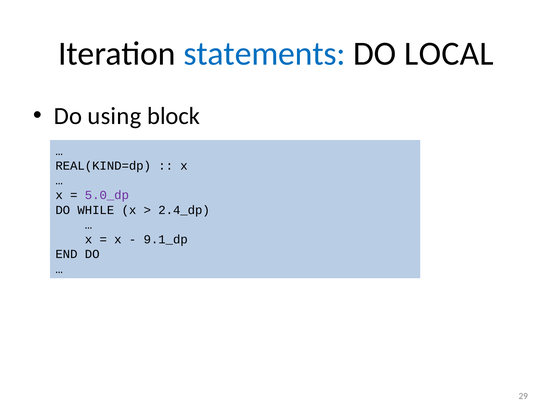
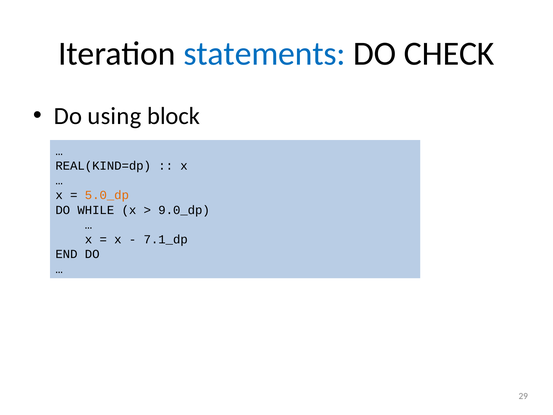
LOCAL: LOCAL -> CHECK
5.0_dp colour: purple -> orange
2.4_dp: 2.4_dp -> 9.0_dp
9.1_dp: 9.1_dp -> 7.1_dp
